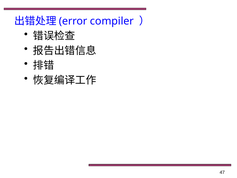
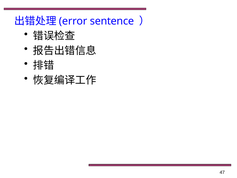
compiler: compiler -> sentence
